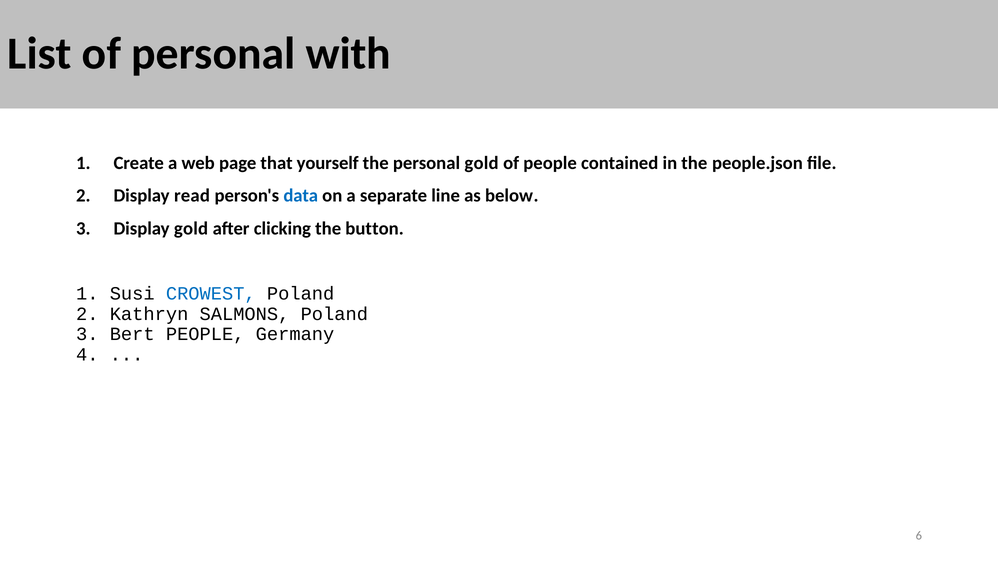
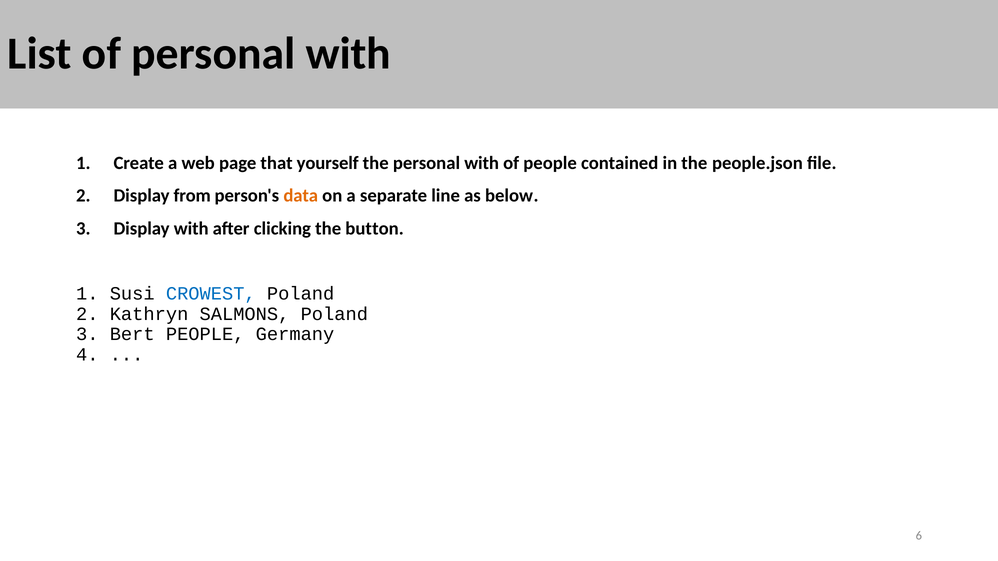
the personal gold: gold -> with
read: read -> from
data colour: blue -> orange
Display gold: gold -> with
